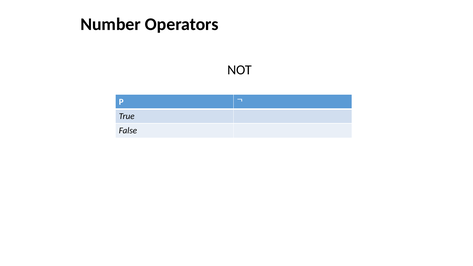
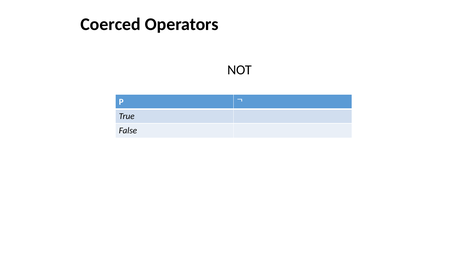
Number: Number -> Coerced
